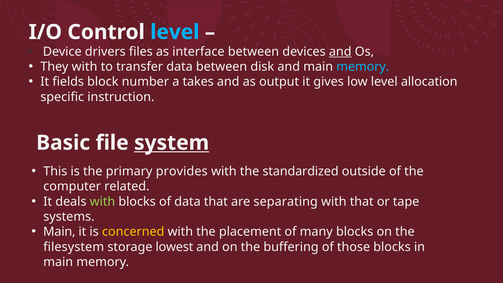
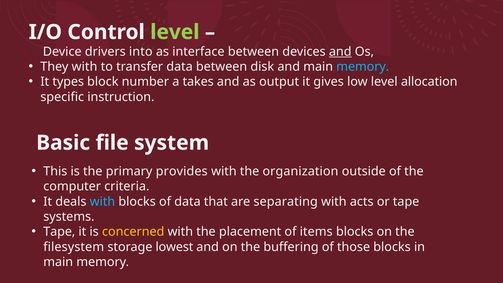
level at (175, 32) colour: light blue -> light green
files: files -> into
fields: fields -> types
system underline: present -> none
standardized: standardized -> organization
related: related -> criteria
with at (102, 202) colour: light green -> light blue
with that: that -> acts
Main at (59, 232): Main -> Tape
many: many -> items
